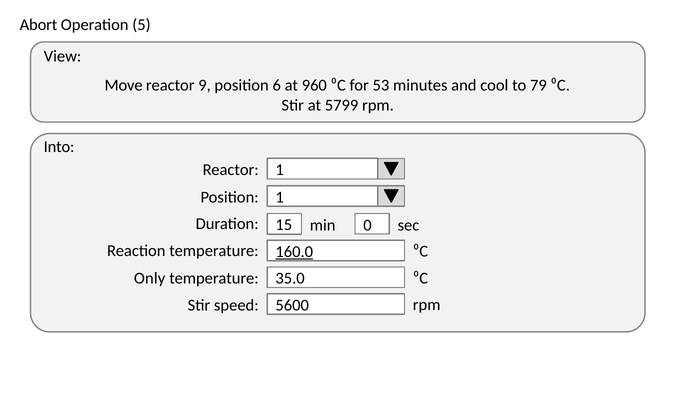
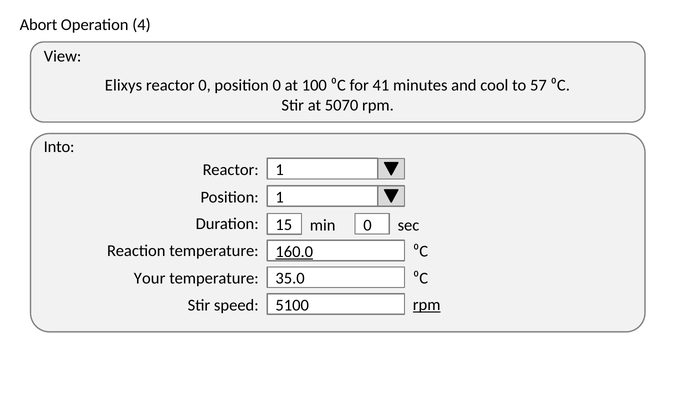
5: 5 -> 4
Move: Move -> Elixys
reactor 9: 9 -> 0
position 6: 6 -> 0
960: 960 -> 100
53: 53 -> 41
79: 79 -> 57
5799: 5799 -> 5070
Only: Only -> Your
rpm at (427, 305) underline: none -> present
5600: 5600 -> 5100
